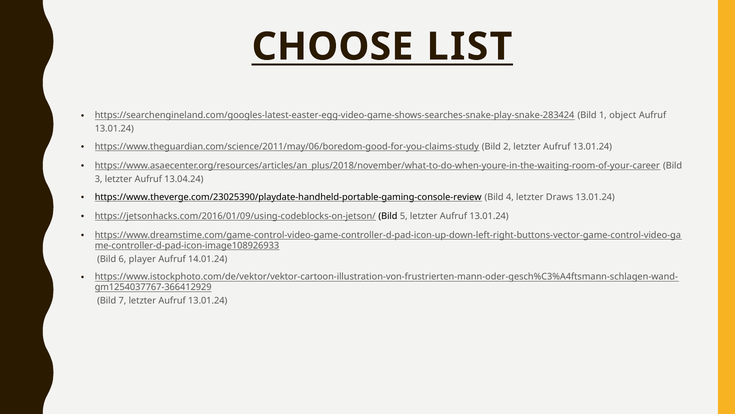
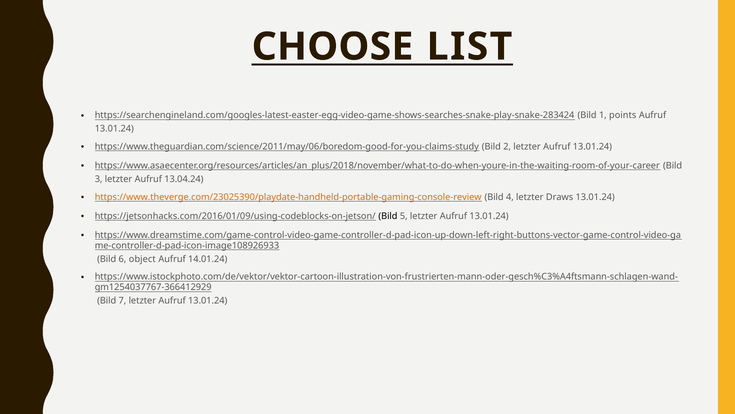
object: object -> points
https://www.theverge.com/23025390/playdate-handheld-portable-gaming-console-review colour: black -> orange
player: player -> object
